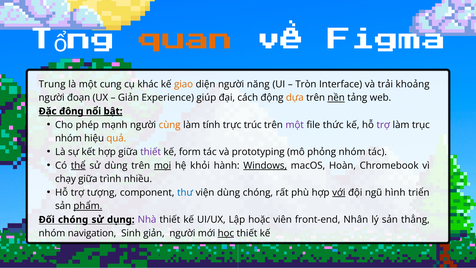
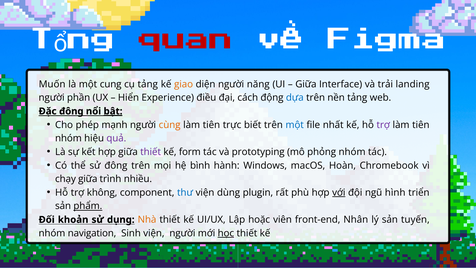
quan colour: orange -> red
Trung: Trung -> Muốn
cụ khác: khác -> tảng
Tròn at (306, 84): Tròn -> Giữa
khoảng: khoảng -> landing
đoạn: đoạn -> phần
Giản at (128, 98): Giản -> Hiển
giúp: giúp -> điều
dựa colour: orange -> blue
nền underline: present -> none
tính at (211, 125): tính -> tiên
trúc: trúc -> biết
một at (295, 125) colour: purple -> blue
thức: thức -> nhất
trục at (421, 125): trục -> tiên
quả colour: orange -> purple
thể underline: present -> none
sử dùng: dùng -> đông
mọi underline: present -> none
khỏi: khỏi -> bình
Windows underline: present -> none
tượng: tượng -> không
dùng chóng: chóng -> plugin
Đối chóng: chóng -> khoản
Nhà colour: purple -> orange
thẳng: thẳng -> tuyến
Sinh giản: giản -> viện
